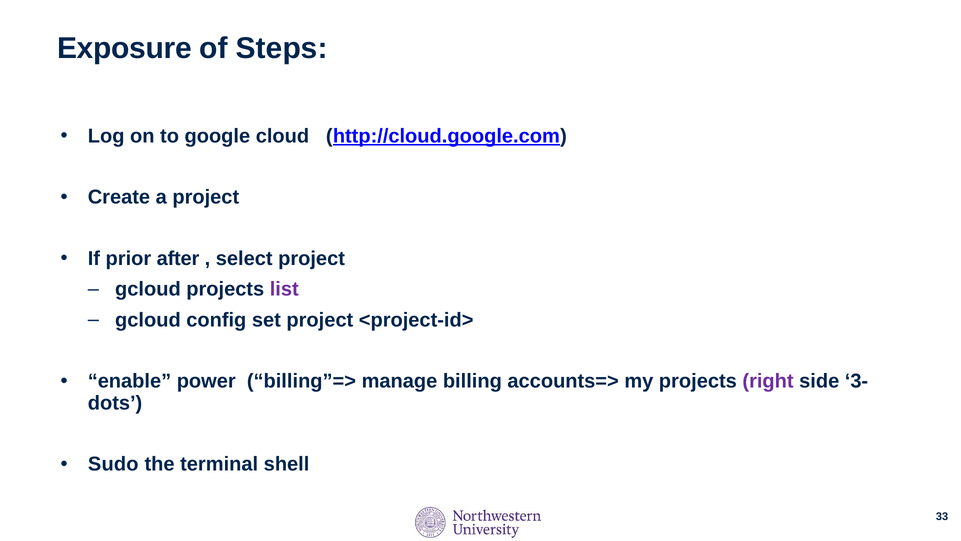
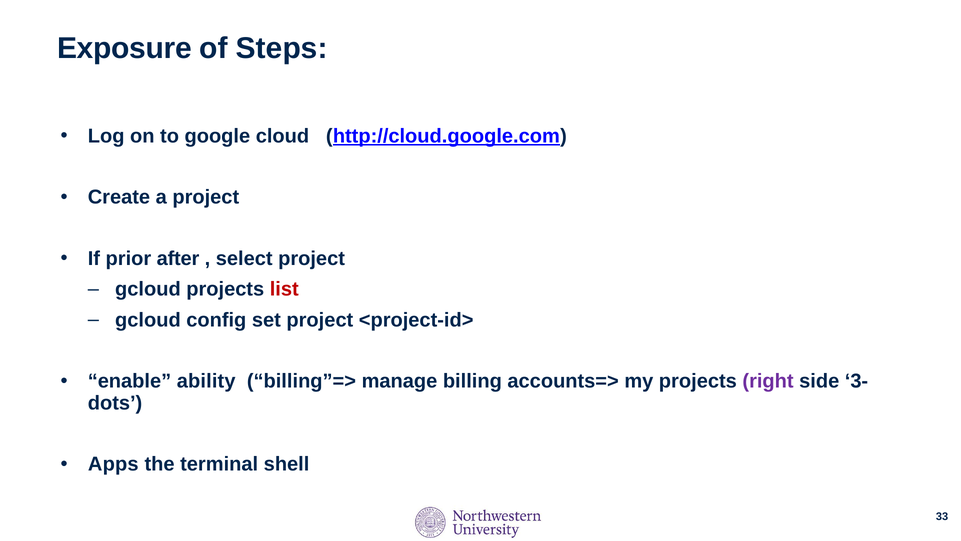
list colour: purple -> red
power: power -> ability
Sudo: Sudo -> Apps
